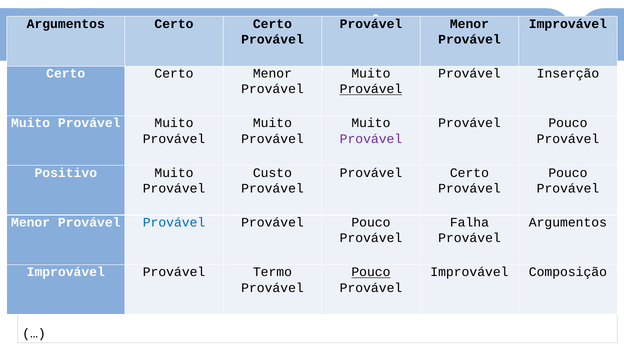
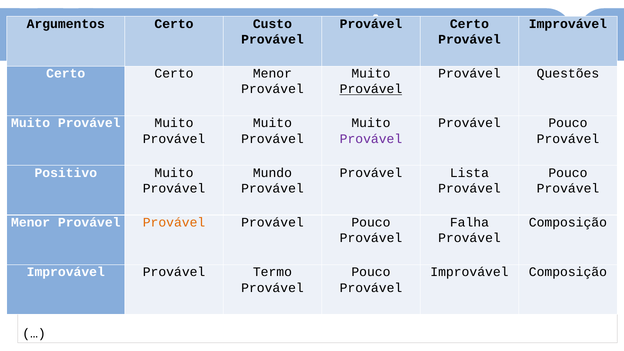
Certo at (272, 24): Certo -> Custo
Menor at (469, 24): Menor -> Certo
Inserção: Inserção -> Questões
Custo: Custo -> Mundo
Provável Certo: Certo -> Lista
Provável at (174, 222) colour: blue -> orange
Argumentos at (568, 222): Argumentos -> Composição
Pouco at (371, 272) underline: present -> none
